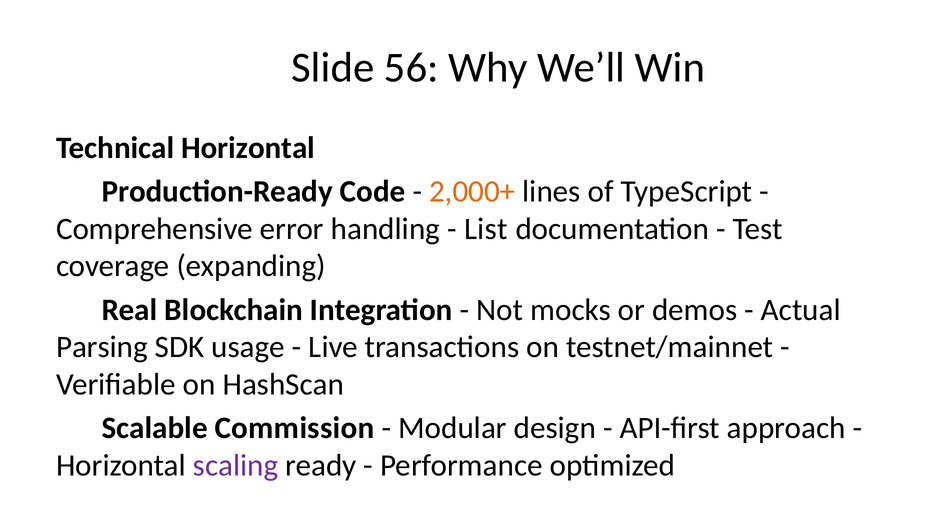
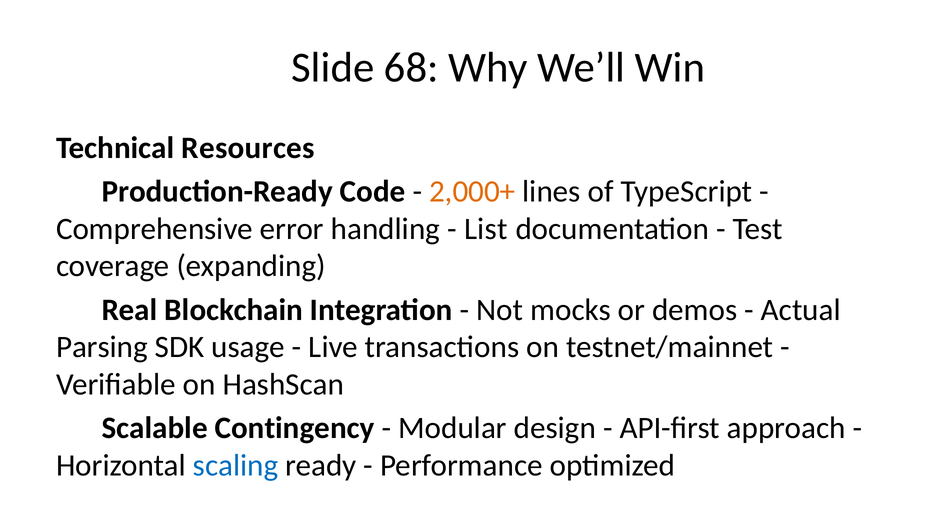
56: 56 -> 68
Technical Horizontal: Horizontal -> Resources
Commission: Commission -> Contingency
scaling colour: purple -> blue
